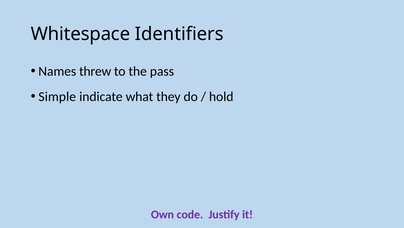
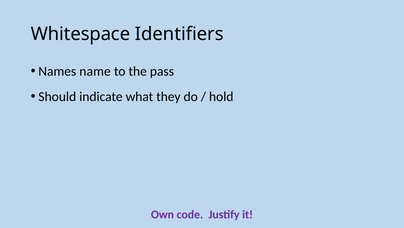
threw: threw -> name
Simple: Simple -> Should
